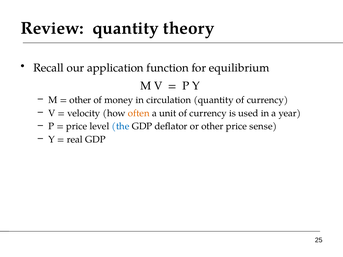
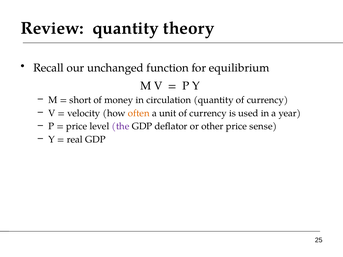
application: application -> unchanged
other at (80, 100): other -> short
the colour: blue -> purple
